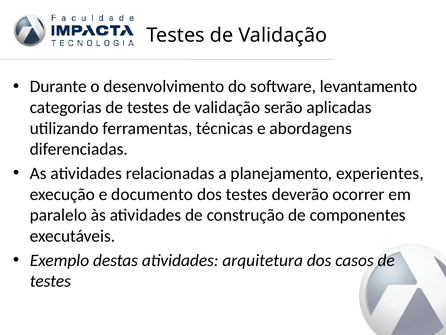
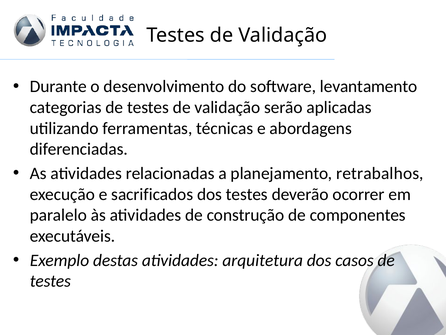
experientes: experientes -> retrabalhos
documento: documento -> sacrificados
